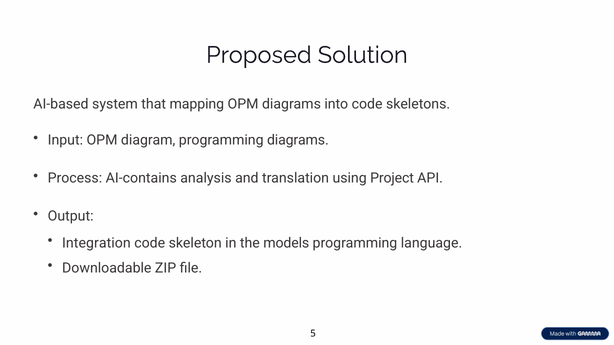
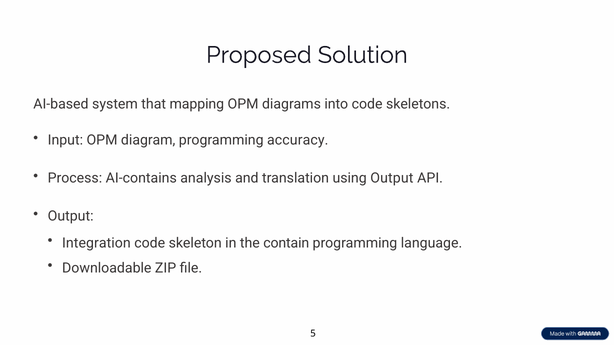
programming diagrams: diagrams -> accuracy
using Project: Project -> Output
models: models -> contain
